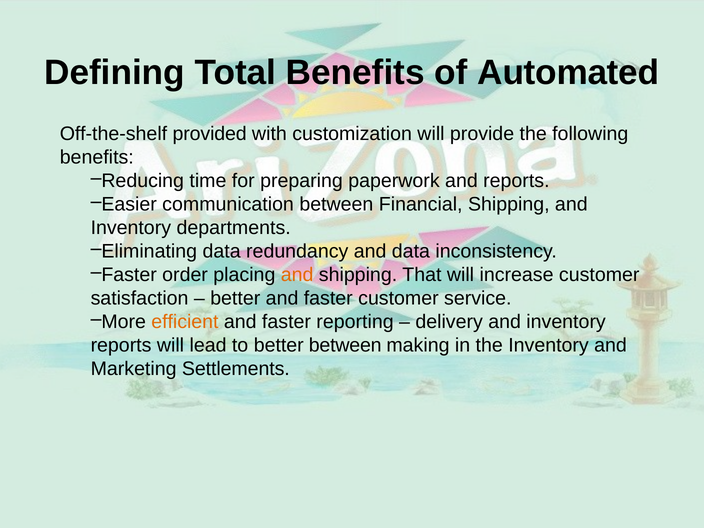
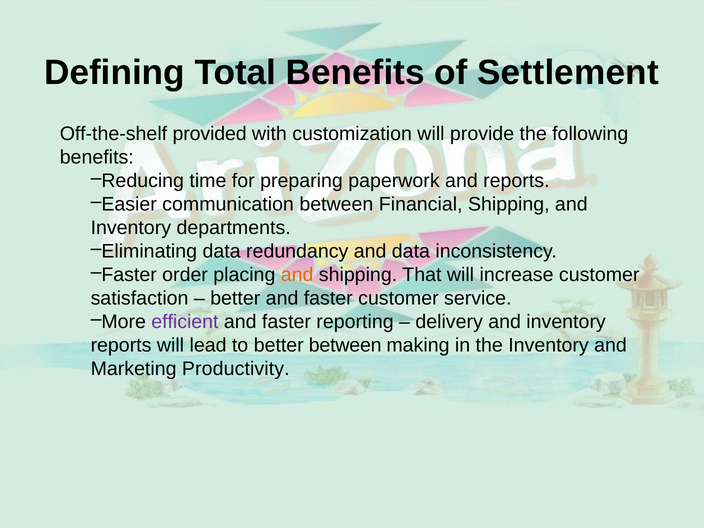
Automated: Automated -> Settlement
efficient colour: orange -> purple
Settlements: Settlements -> Productivity
